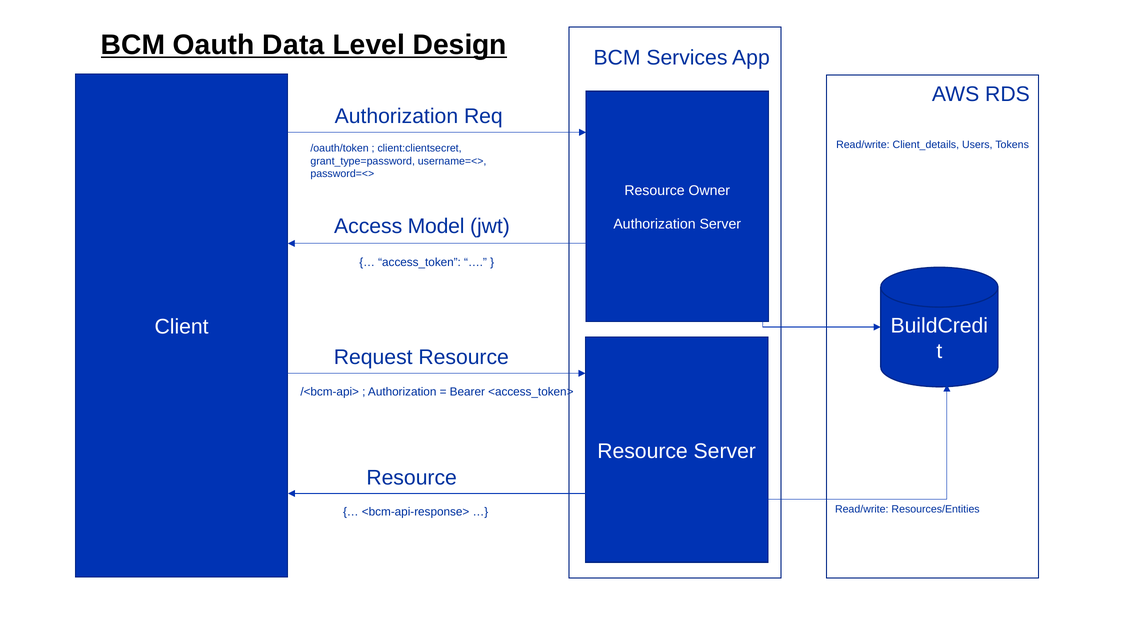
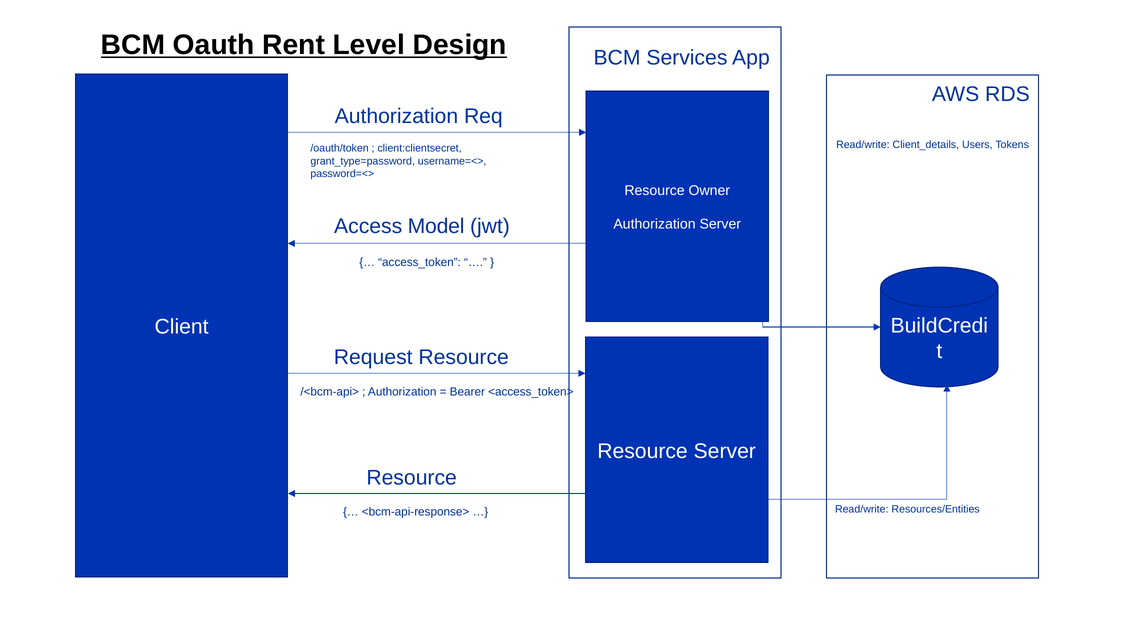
Data: Data -> Rent
